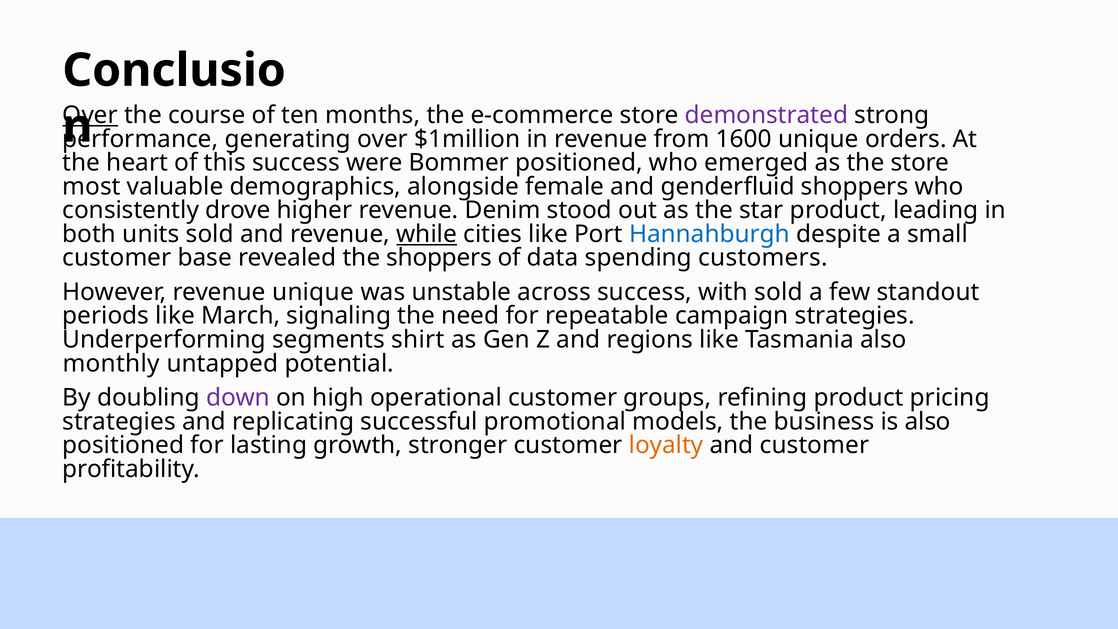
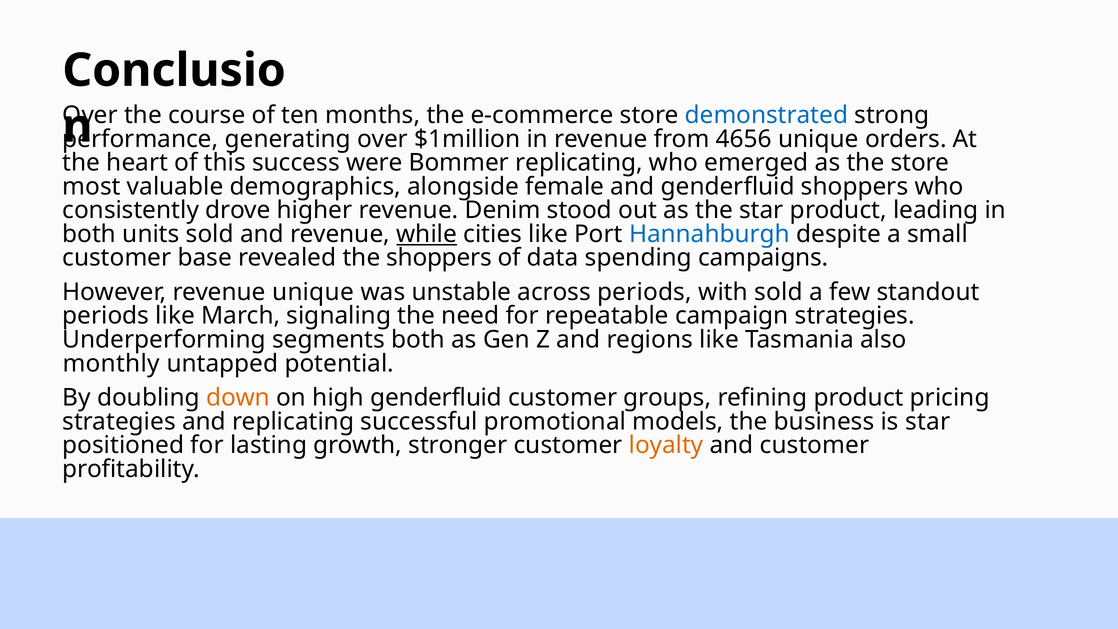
Over at (90, 115) underline: present -> none
demonstrated colour: purple -> blue
1600: 1600 -> 4656
Bommer positioned: positioned -> replicating
customers: customers -> campaigns
across success: success -> periods
segments shirt: shirt -> both
down colour: purple -> orange
high operational: operational -> genderfluid
is also: also -> star
